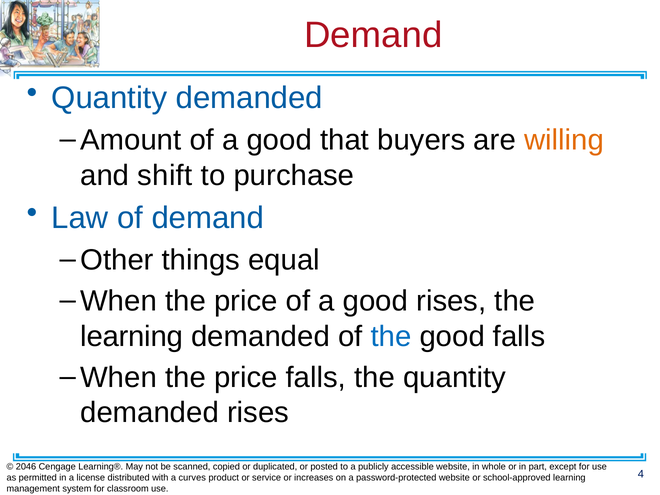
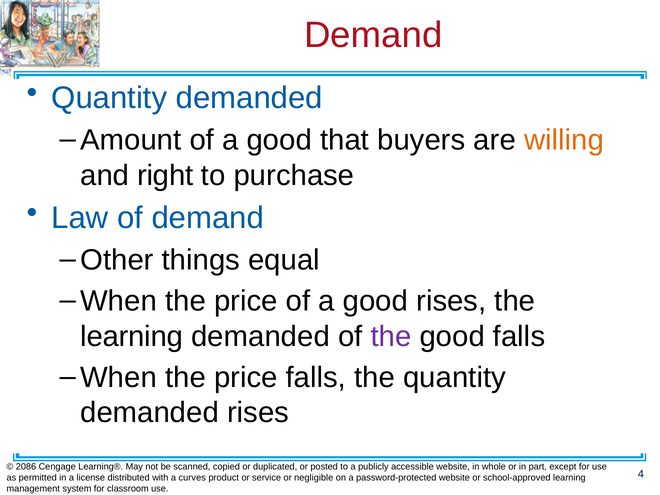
shift: shift -> right
the at (391, 336) colour: blue -> purple
2046: 2046 -> 2086
increases: increases -> negligible
